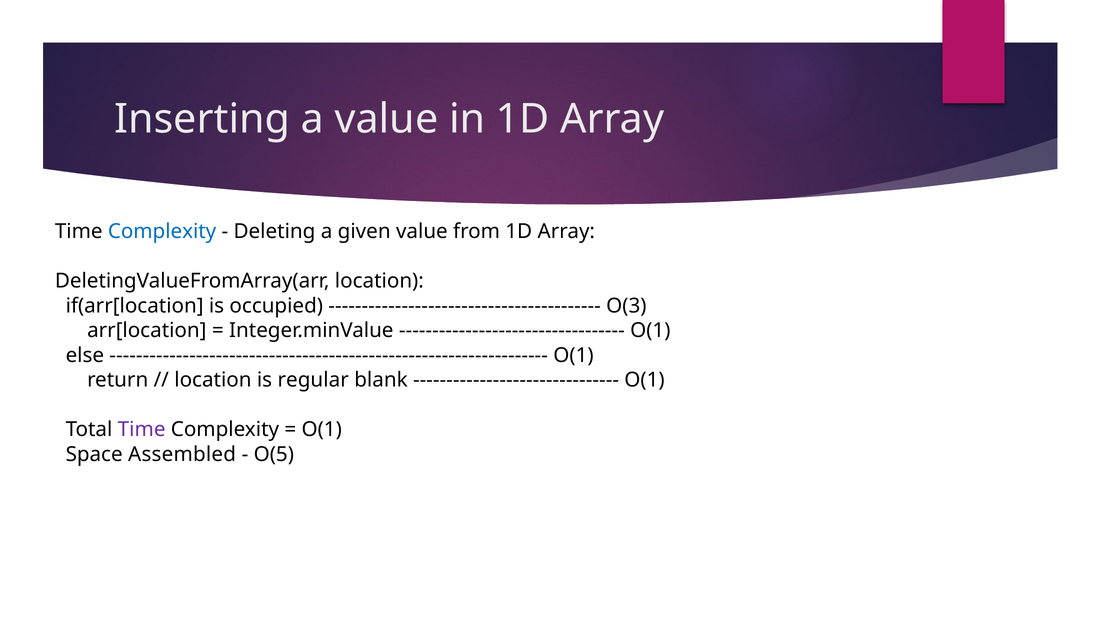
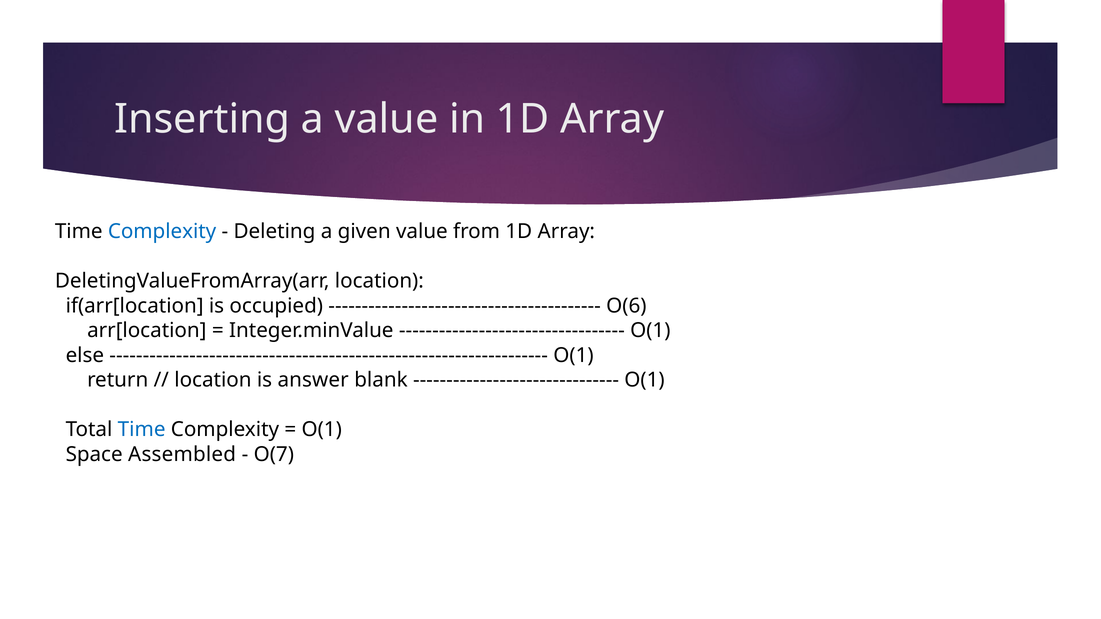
O(3: O(3 -> O(6
regular: regular -> answer
Time at (142, 430) colour: purple -> blue
O(5: O(5 -> O(7
